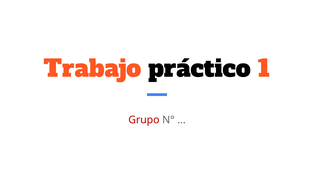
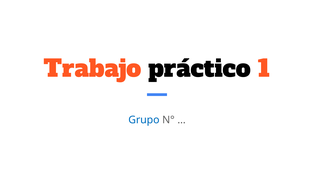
Grupo colour: red -> blue
